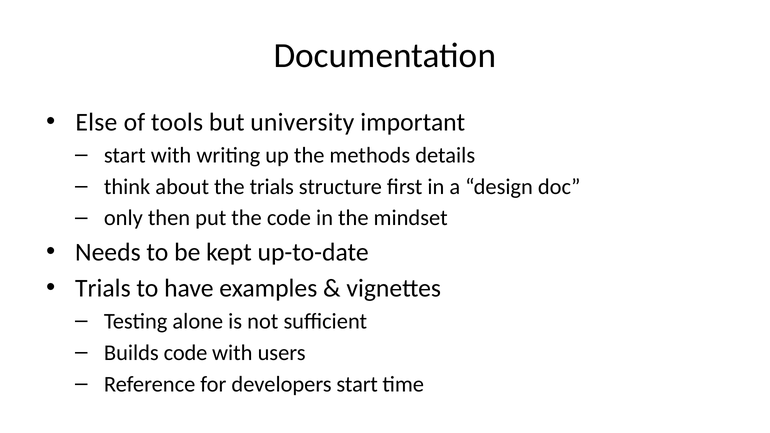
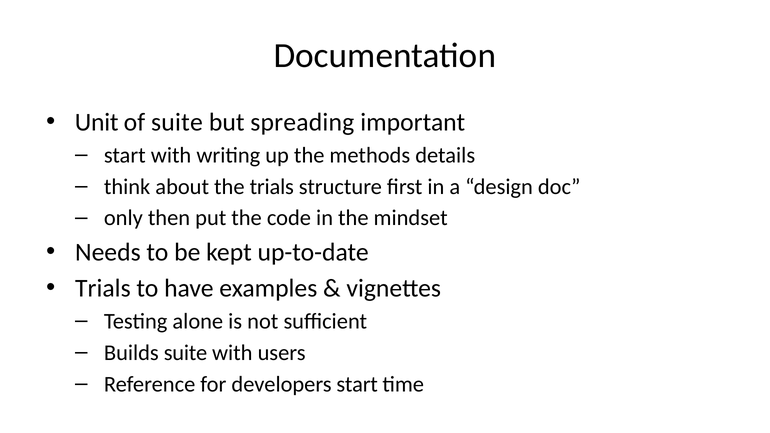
Else: Else -> Unit
of tools: tools -> suite
university: university -> spreading
Builds code: code -> suite
